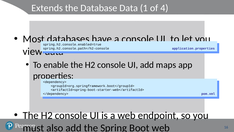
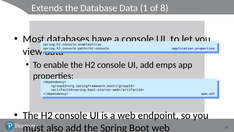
4: 4 -> 8
maps: maps -> emps
